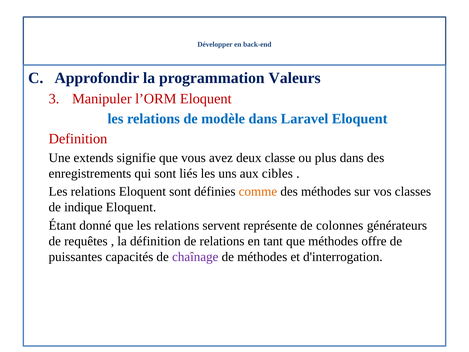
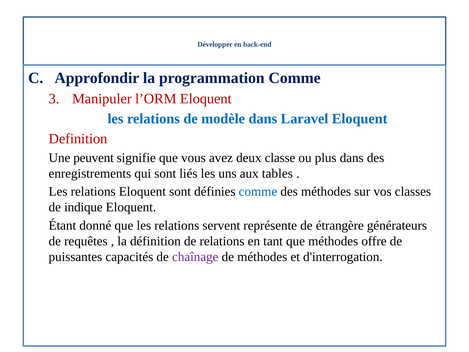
programmation Valeurs: Valeurs -> Comme
extends: extends -> peuvent
cibles: cibles -> tables
comme at (258, 192) colour: orange -> blue
colonnes: colonnes -> étrangère
